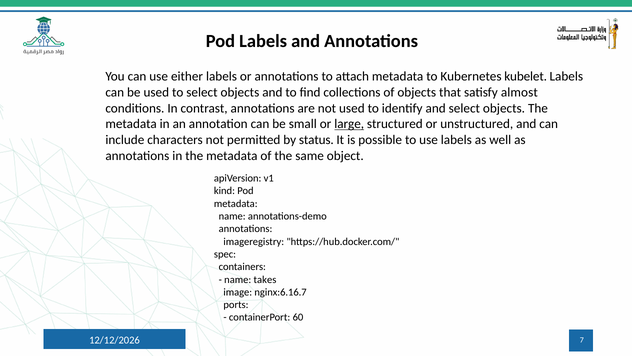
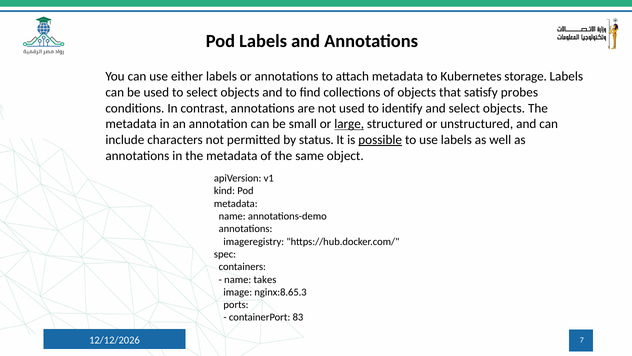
kubelet: kubelet -> storage
almost: almost -> probes
possible underline: none -> present
nginx:6.16.7: nginx:6.16.7 -> nginx:8.65.3
60: 60 -> 83
